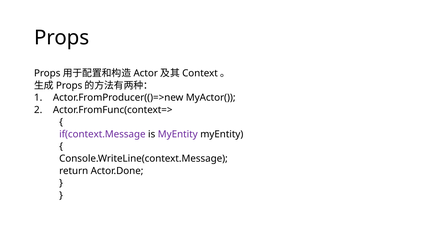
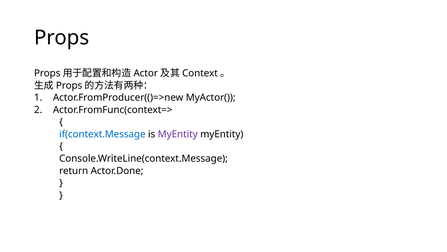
if(context.Message colour: purple -> blue
